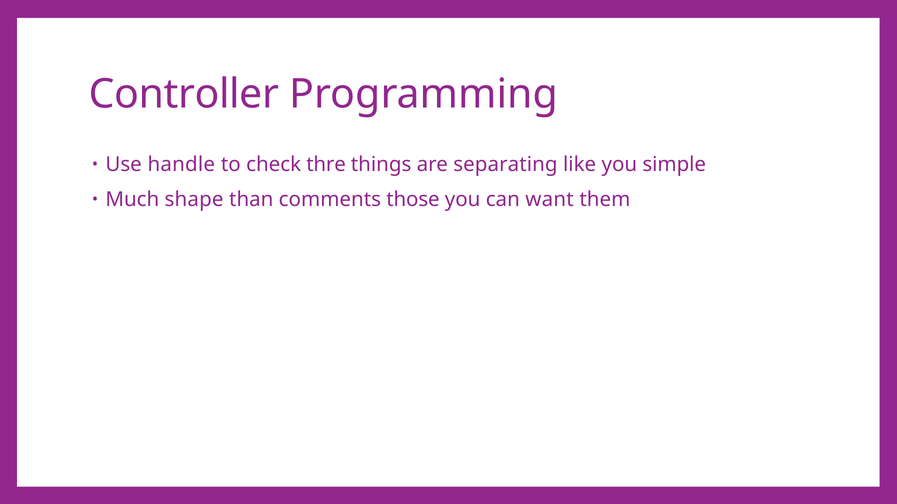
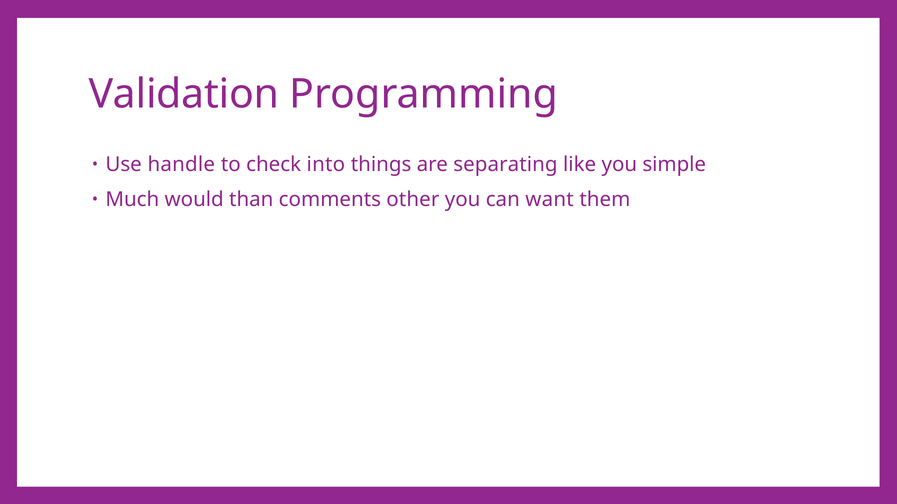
Controller: Controller -> Validation
thre: thre -> into
shape: shape -> would
those: those -> other
